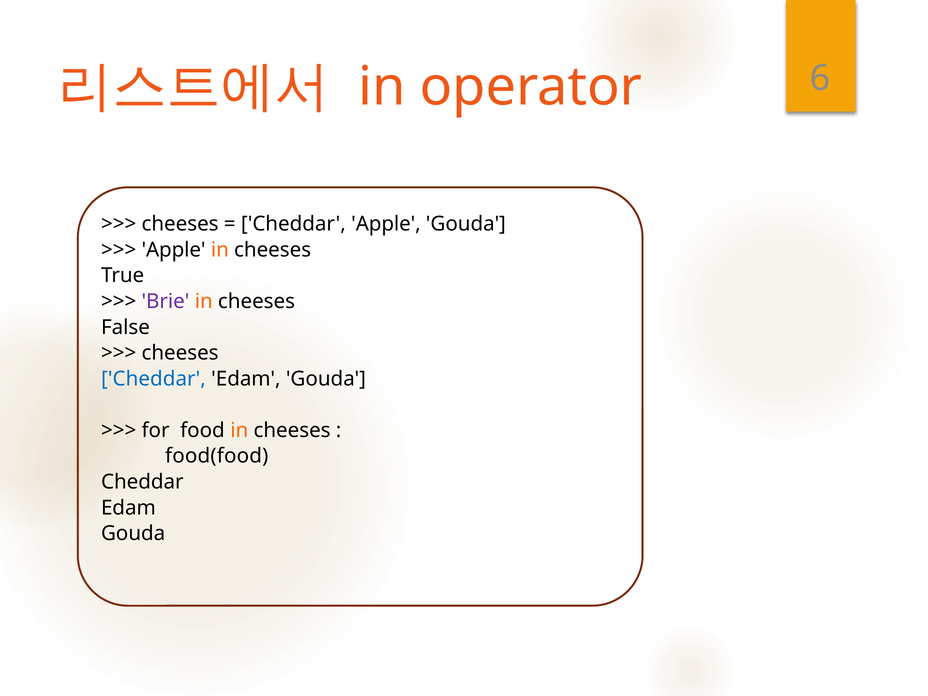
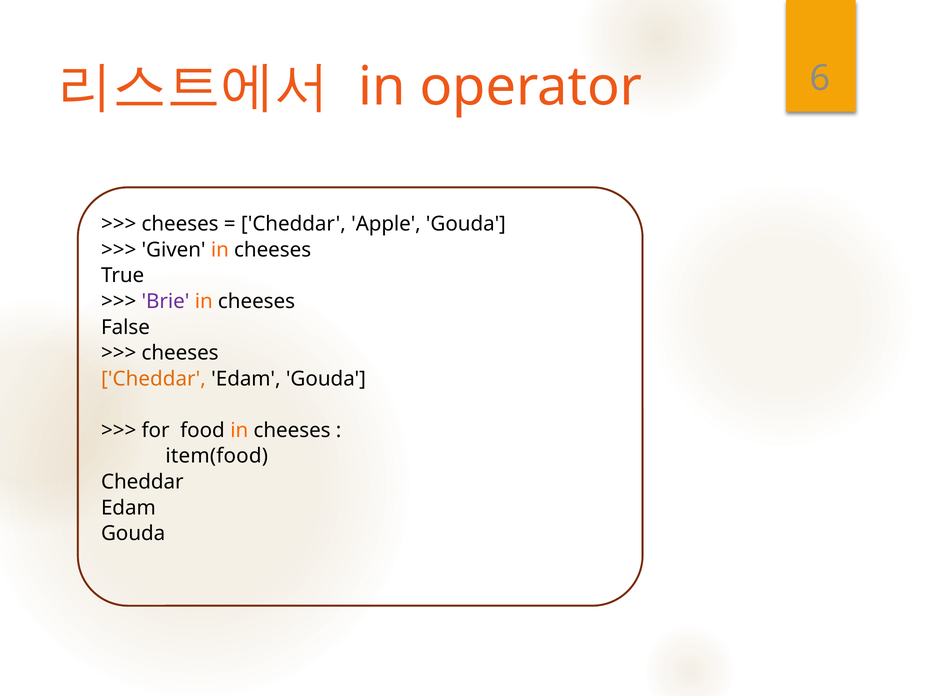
Apple at (174, 250): Apple -> Given
Cheddar at (153, 379) colour: blue -> orange
food(food: food(food -> item(food
